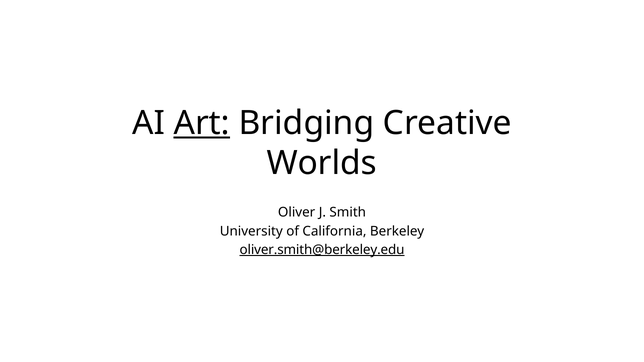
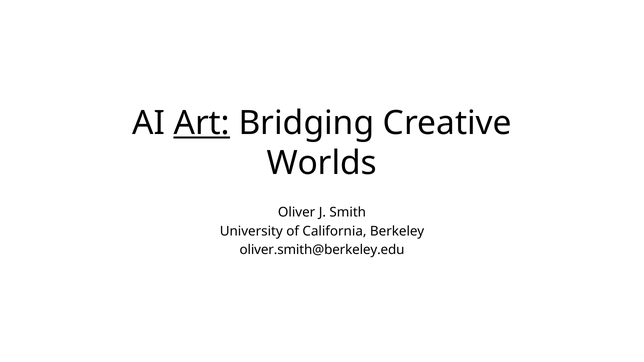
oliver.smith@berkeley.edu underline: present -> none
